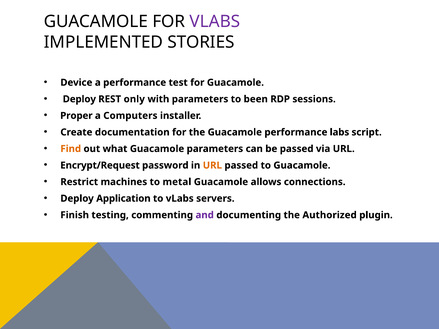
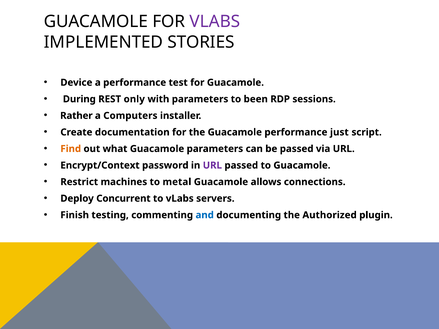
Deploy at (79, 99): Deploy -> During
Proper: Proper -> Rather
labs: labs -> just
Encrypt/Request: Encrypt/Request -> Encrypt/Context
URL at (212, 165) colour: orange -> purple
Application: Application -> Concurrent
and colour: purple -> blue
